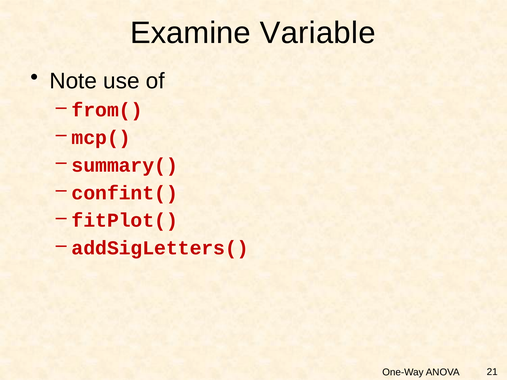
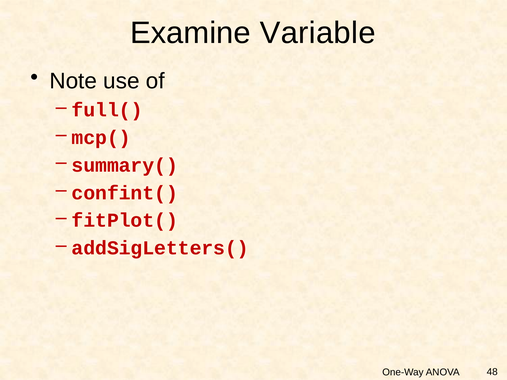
from(: from( -> full(
21: 21 -> 48
